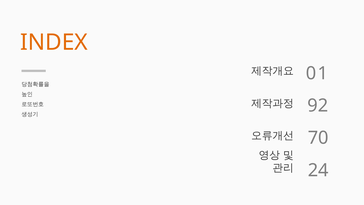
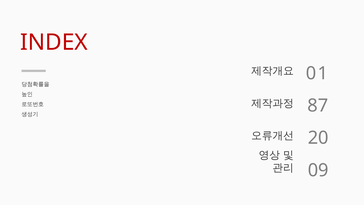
INDEX colour: orange -> red
92: 92 -> 87
70: 70 -> 20
24: 24 -> 09
